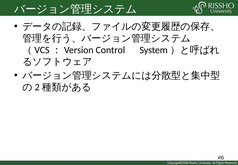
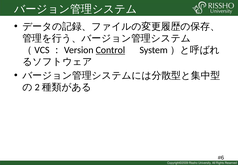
Control underline: none -> present
